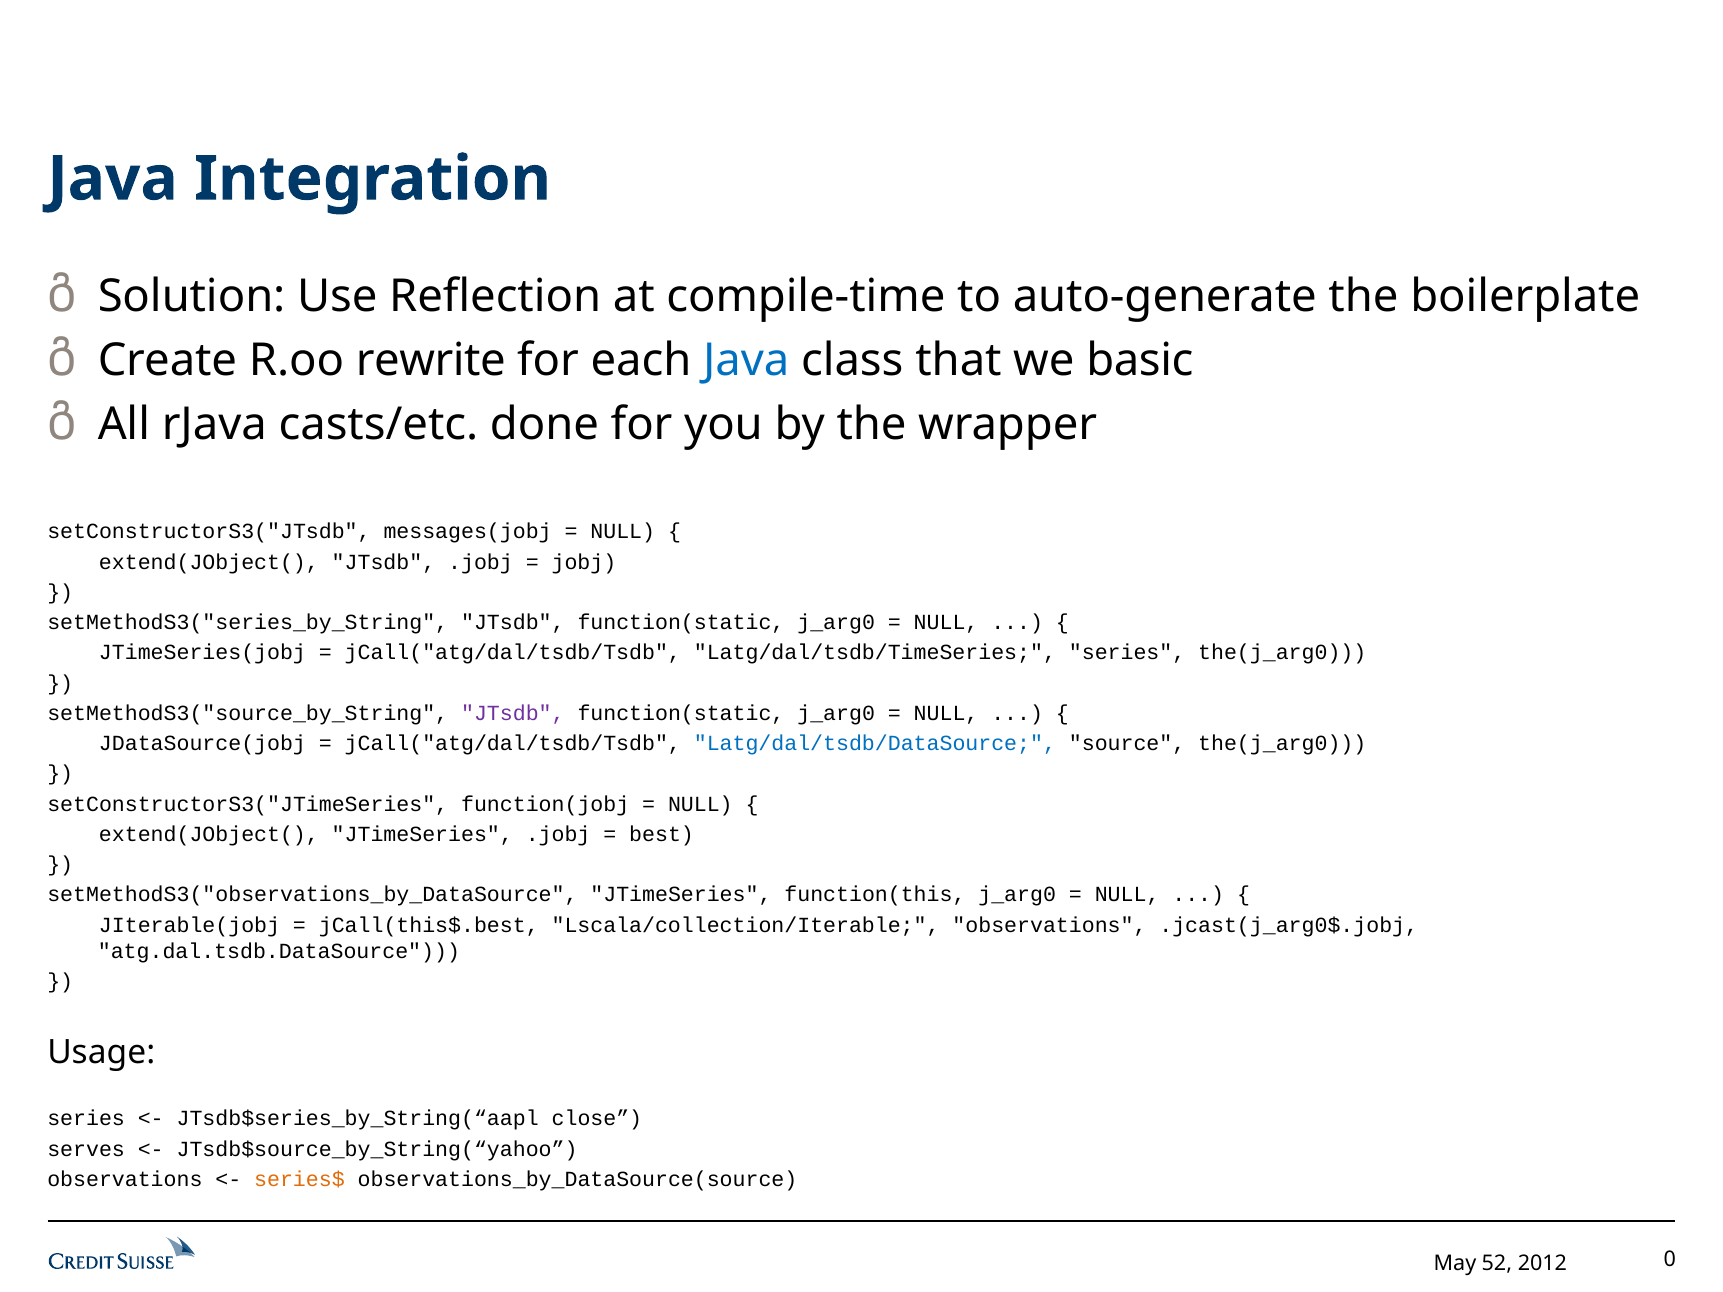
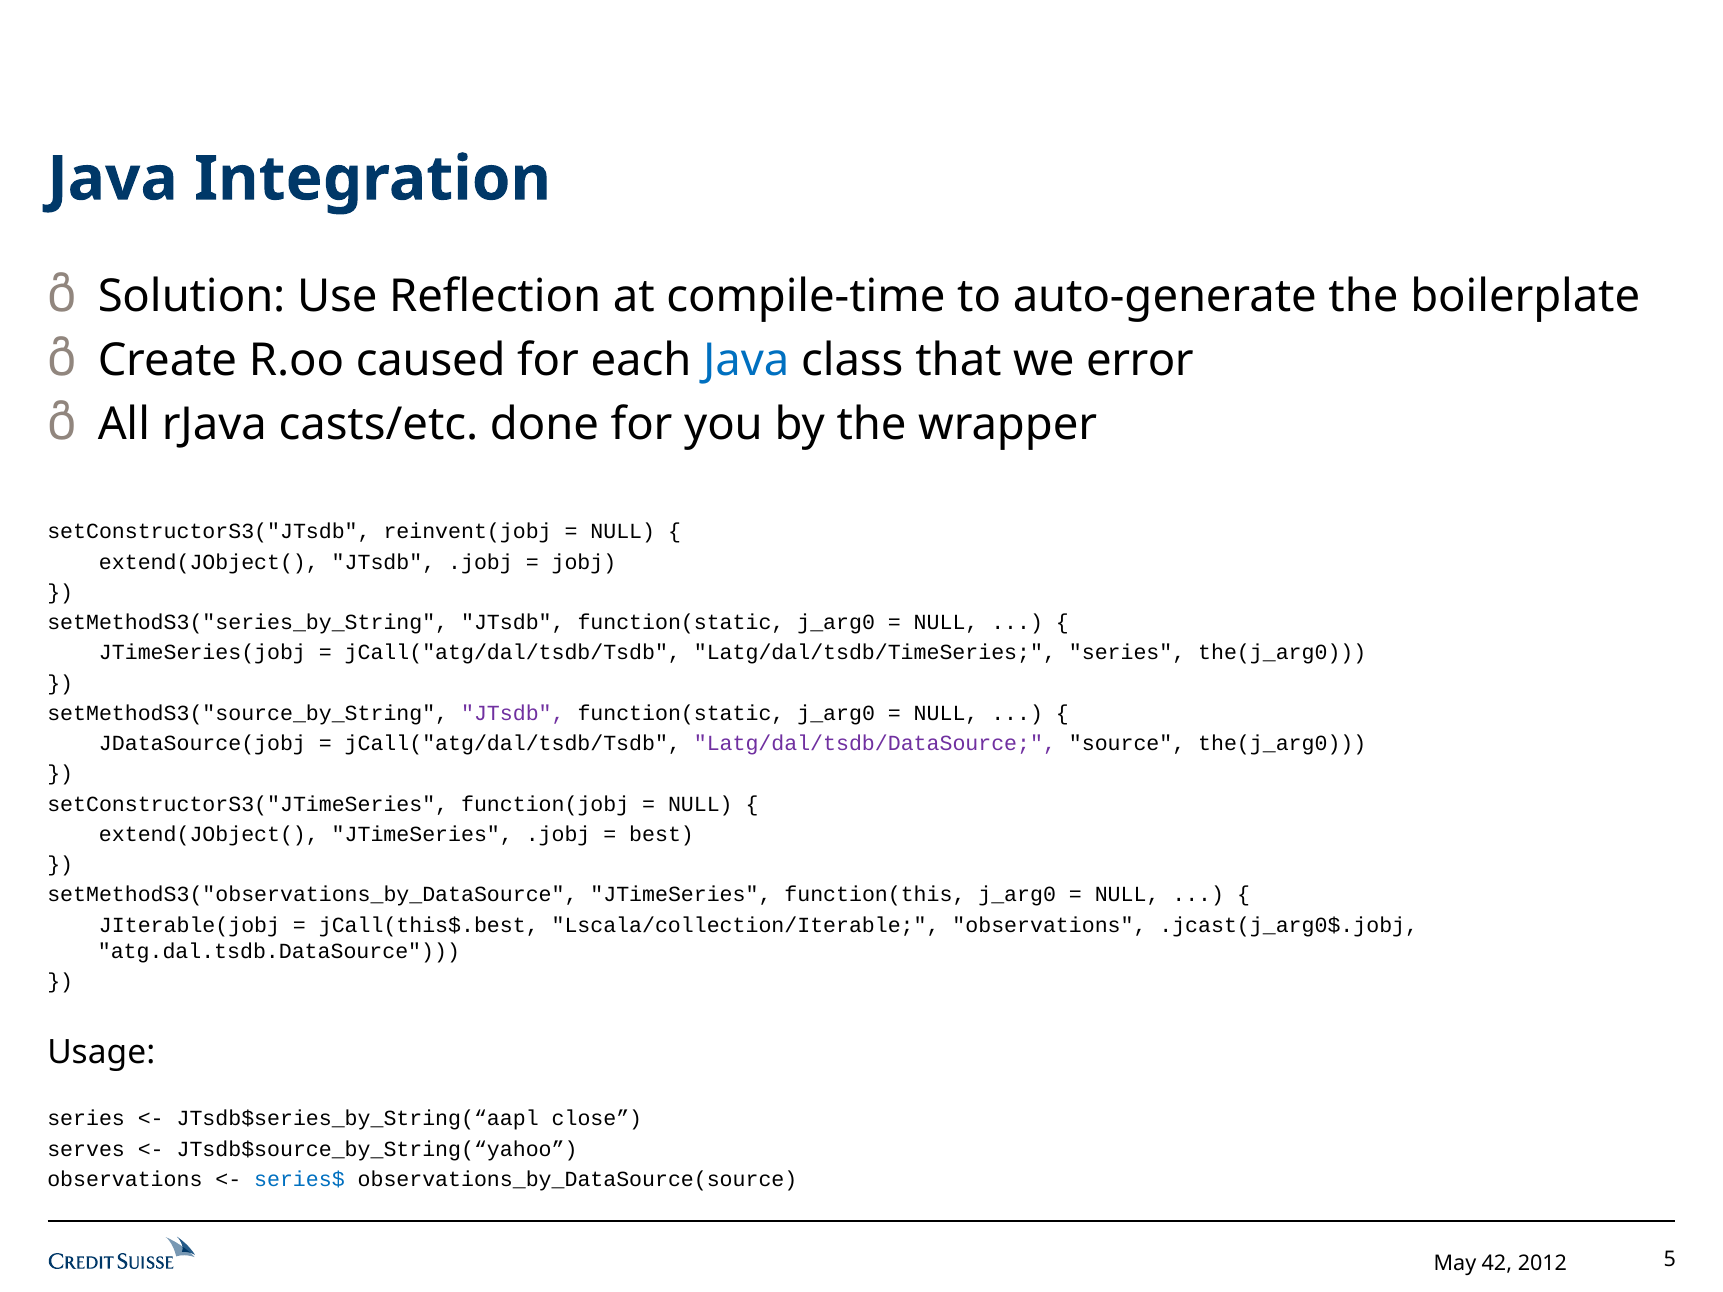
rewrite: rewrite -> caused
basic: basic -> error
messages(jobj: messages(jobj -> reinvent(jobj
Latg/dal/tsdb/DataSource colour: blue -> purple
series$ colour: orange -> blue
52: 52 -> 42
0: 0 -> 5
